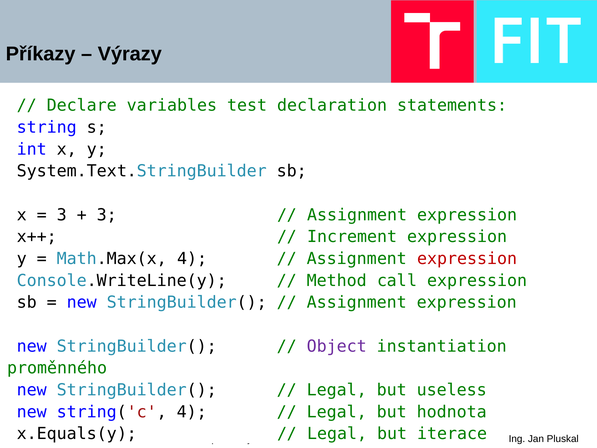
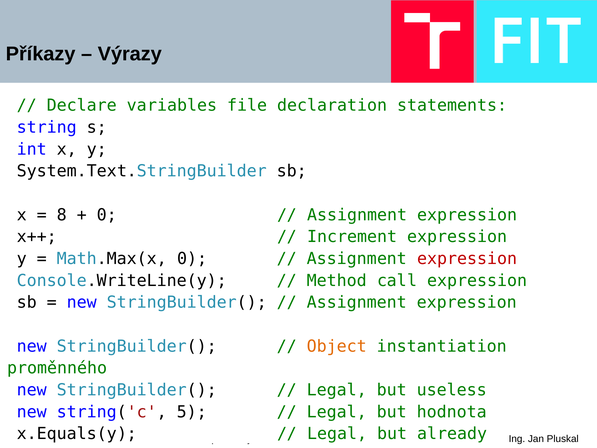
test: test -> file
3 at (62, 215): 3 -> 8
3 at (107, 215): 3 -> 0
Math.Max(x 4: 4 -> 0
Object colour: purple -> orange
string('c 4: 4 -> 5
iterace: iterace -> already
